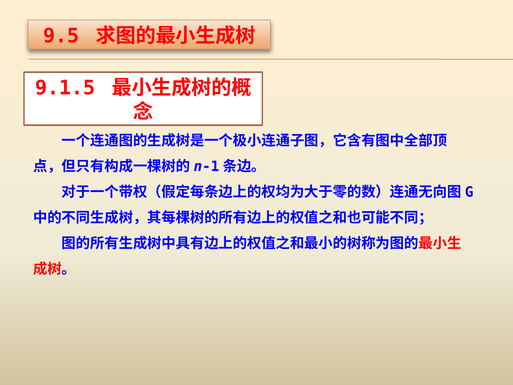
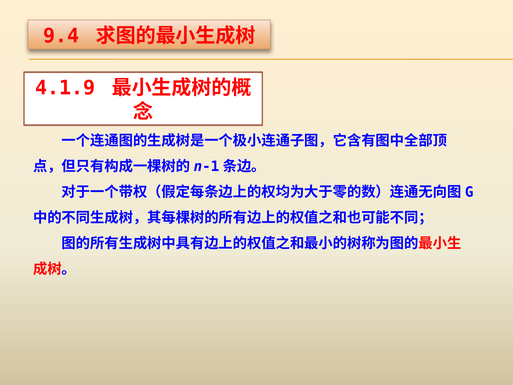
9.5: 9.5 -> 9.4
9.1.5: 9.1.5 -> 4.1.9
